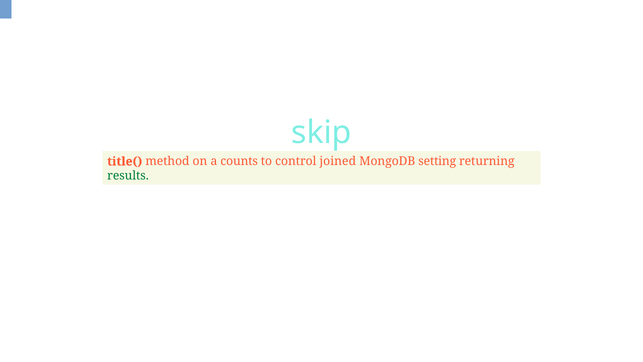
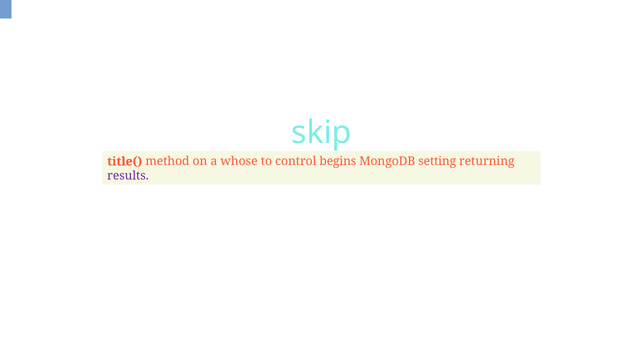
counts: counts -> whose
joined: joined -> begins
results colour: green -> purple
